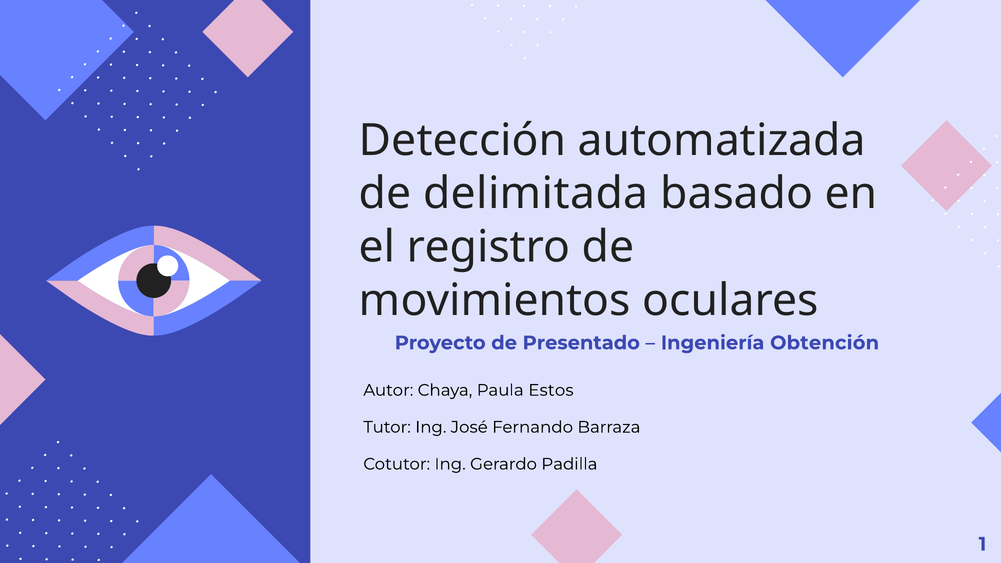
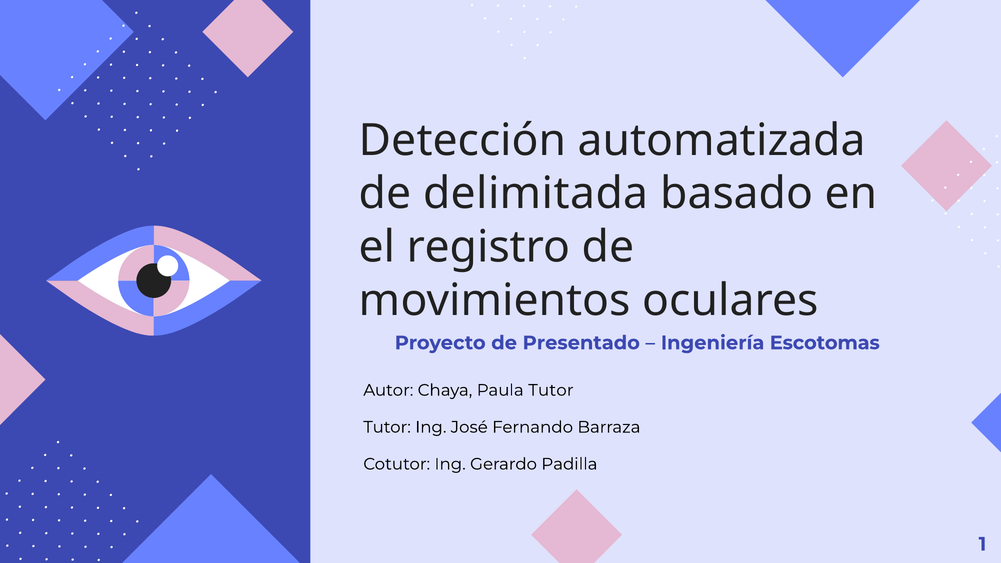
Obtención: Obtención -> Escotomas
Paula Estos: Estos -> Tutor
